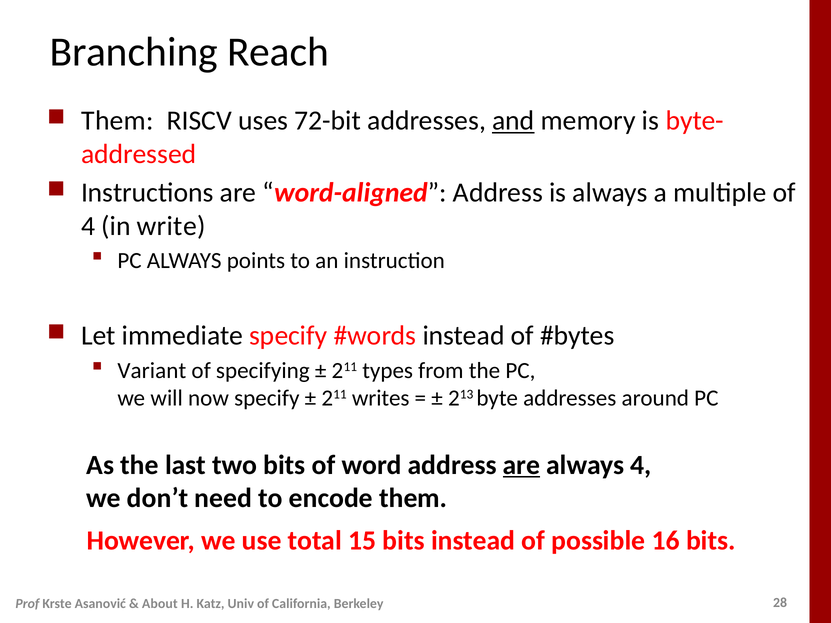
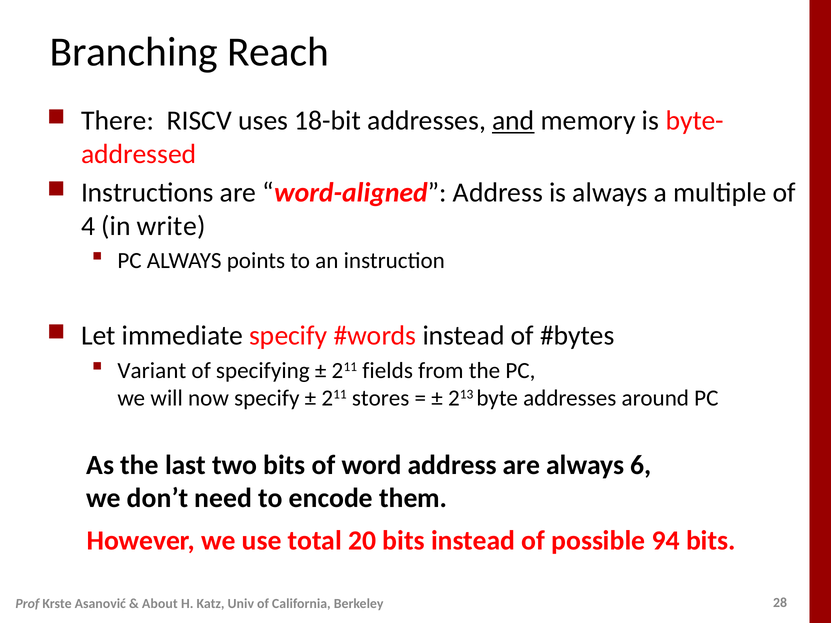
Them at (117, 121): Them -> There
72-bit: 72-bit -> 18-bit
types: types -> fields
writes: writes -> stores
are at (521, 465) underline: present -> none
always 4: 4 -> 6
15: 15 -> 20
16: 16 -> 94
